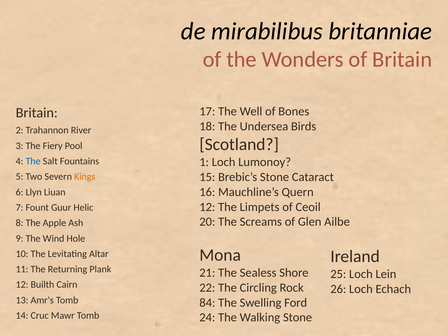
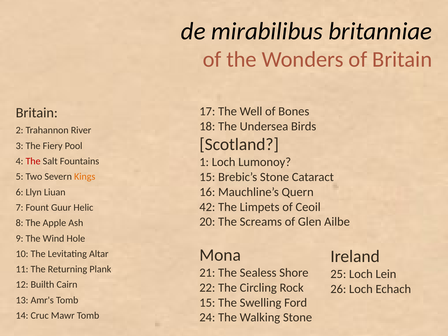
The at (33, 161) colour: blue -> red
12 at (207, 207): 12 -> 42
84 at (207, 303): 84 -> 15
